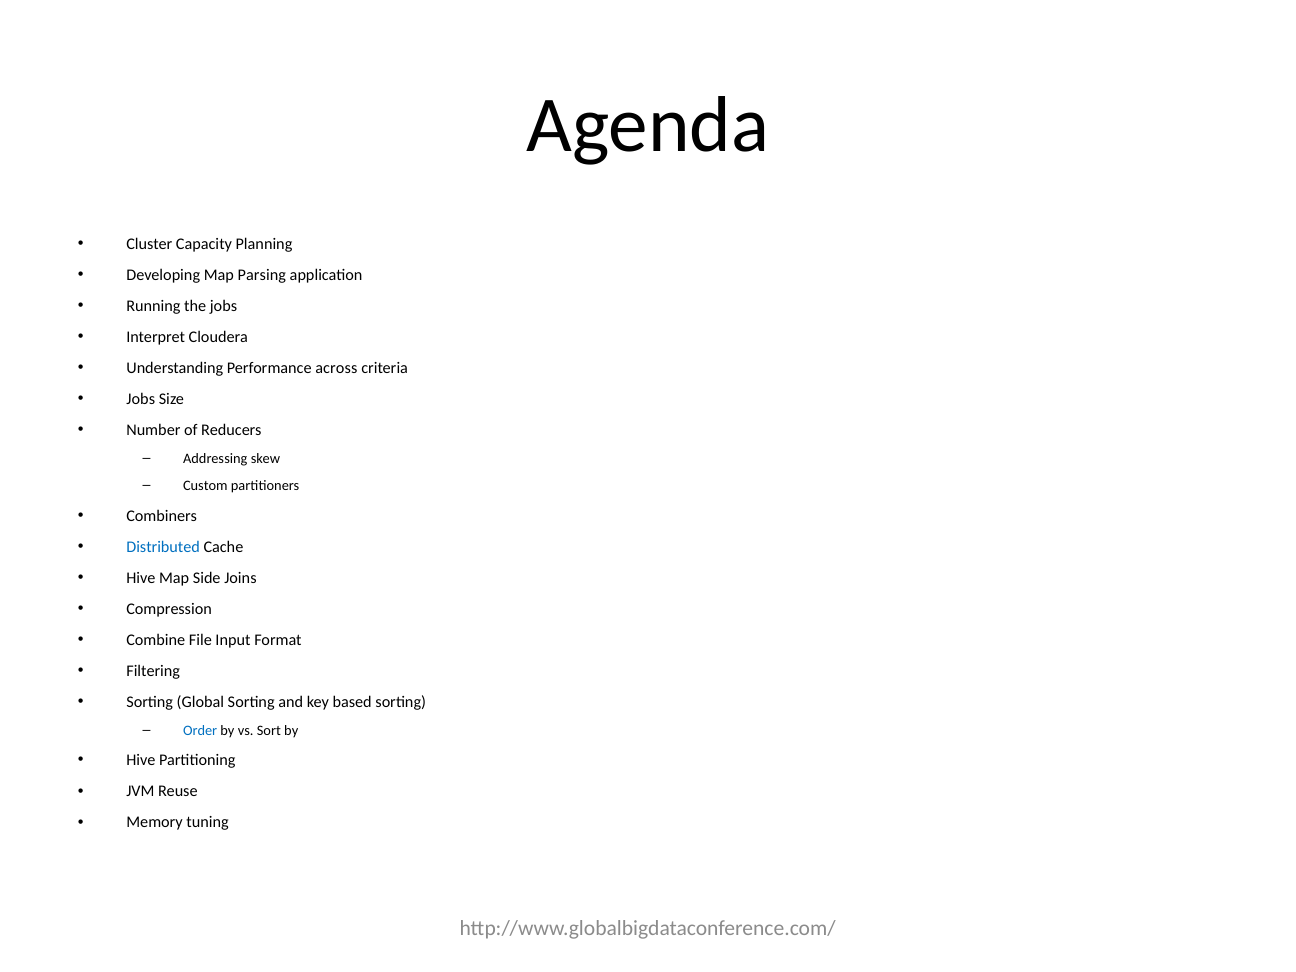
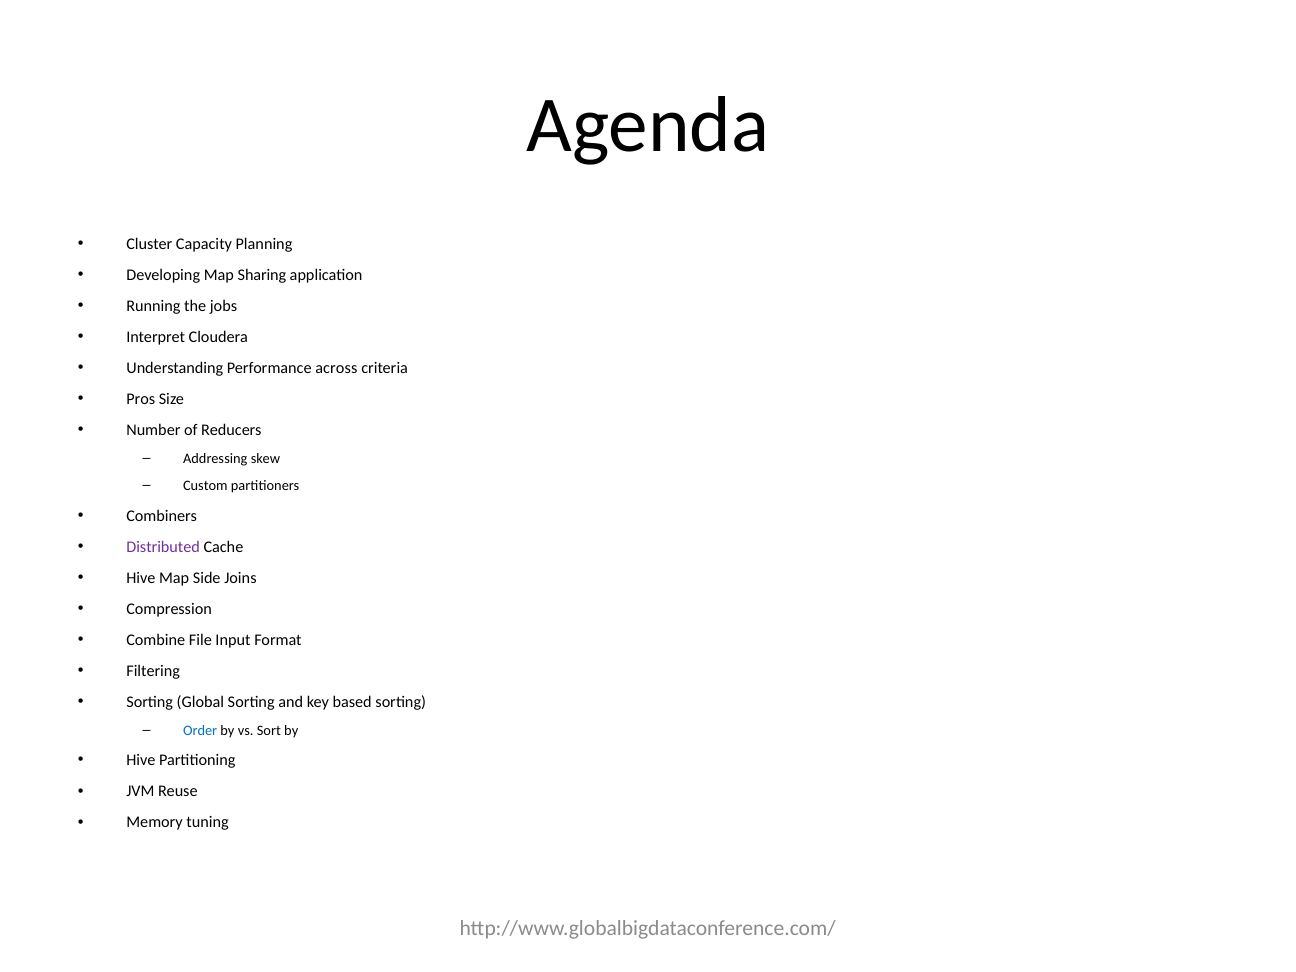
Parsing: Parsing -> Sharing
Jobs at (141, 399): Jobs -> Pros
Distributed colour: blue -> purple
